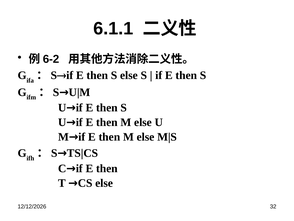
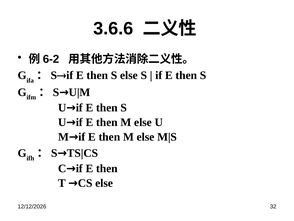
6.1.1: 6.1.1 -> 3.6.6
